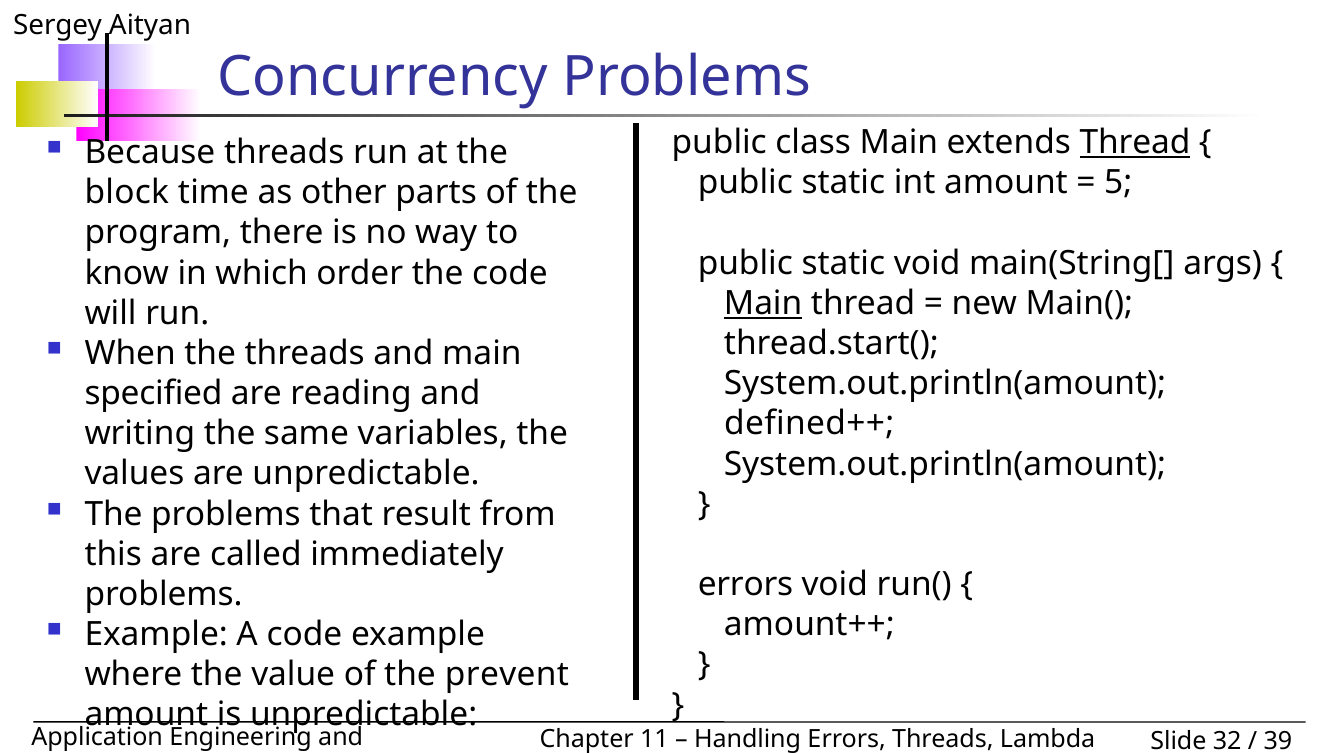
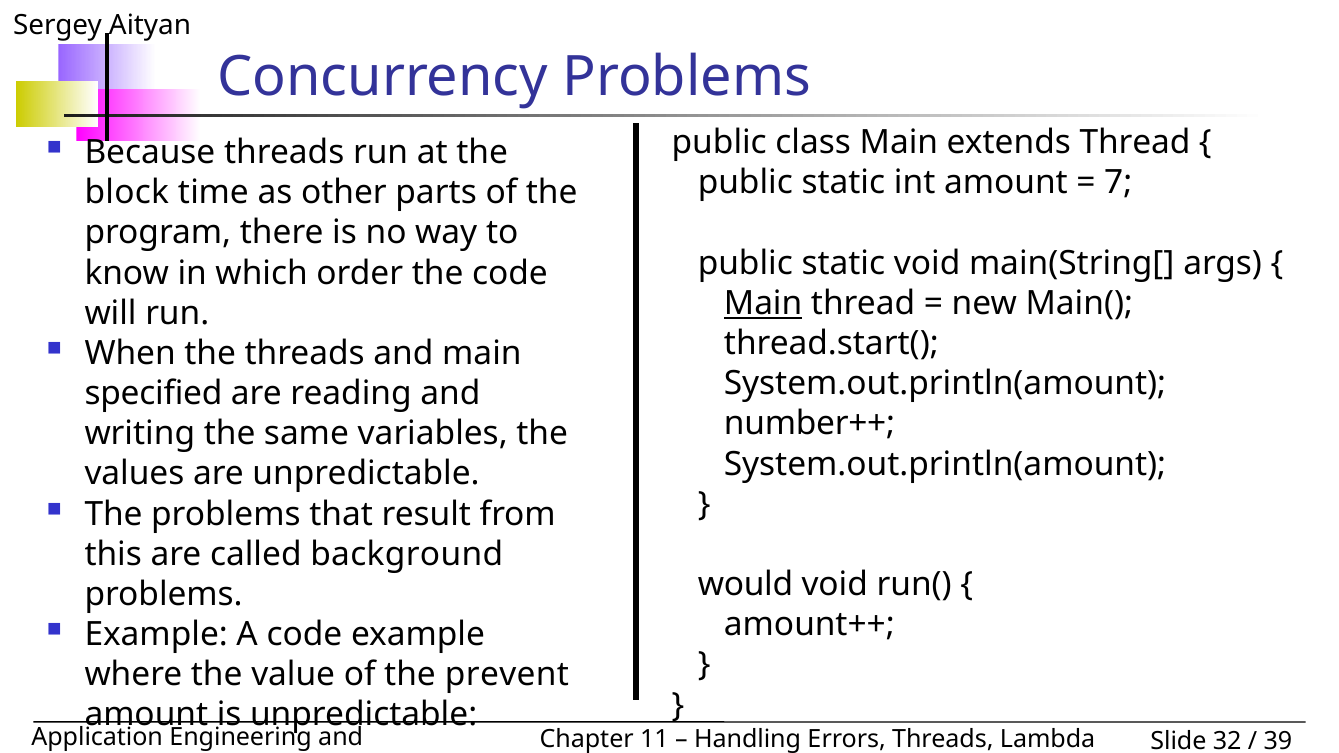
Thread at (1135, 143) underline: present -> none
5: 5 -> 7
defined++: defined++ -> number++
immediately: immediately -> background
errors at (745, 585): errors -> would
